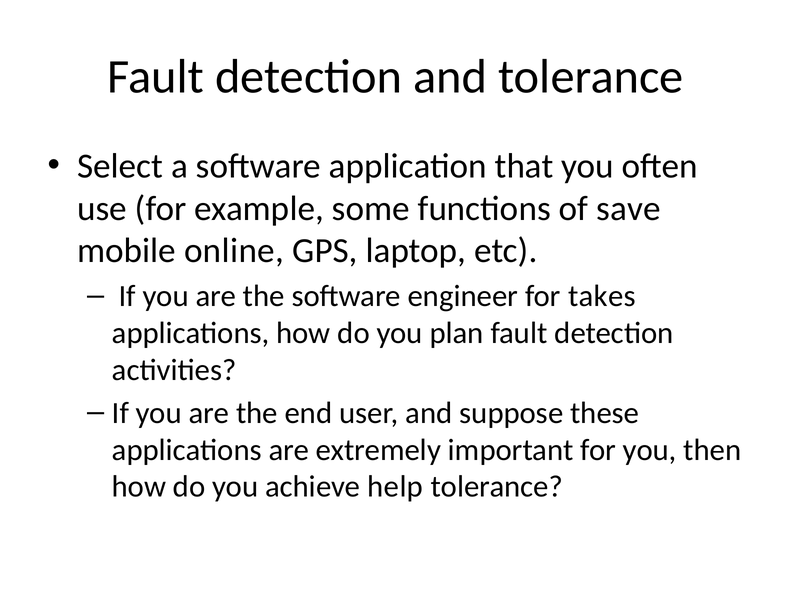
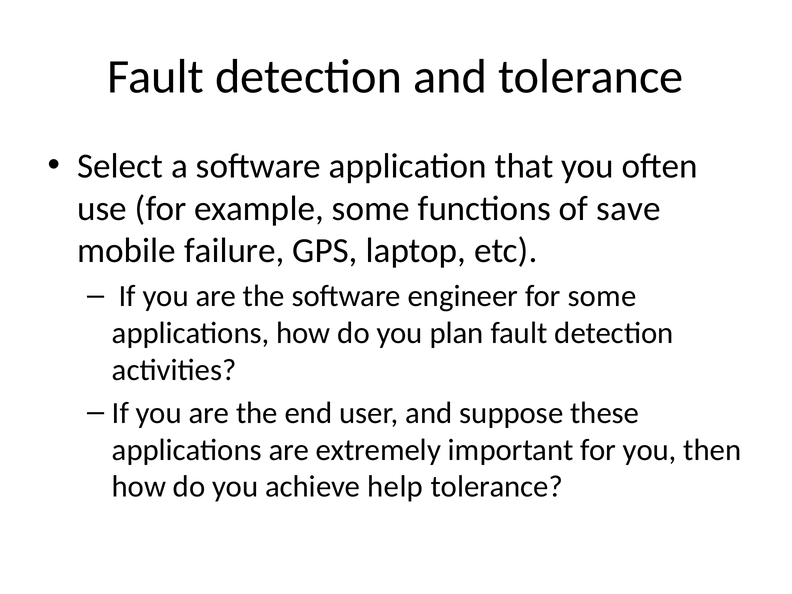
online: online -> failure
for takes: takes -> some
